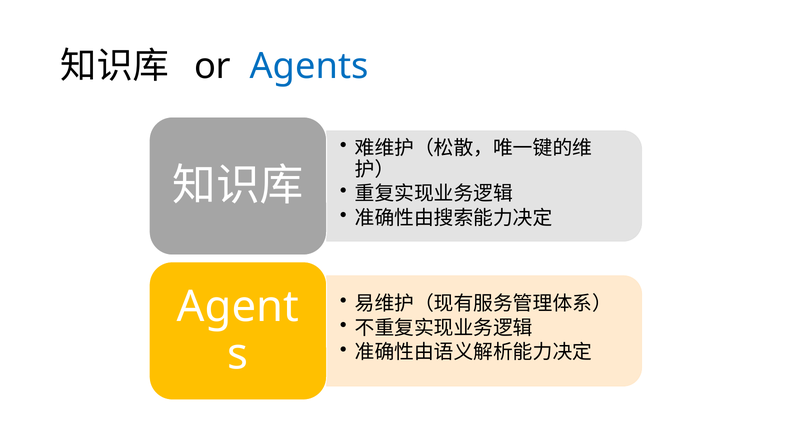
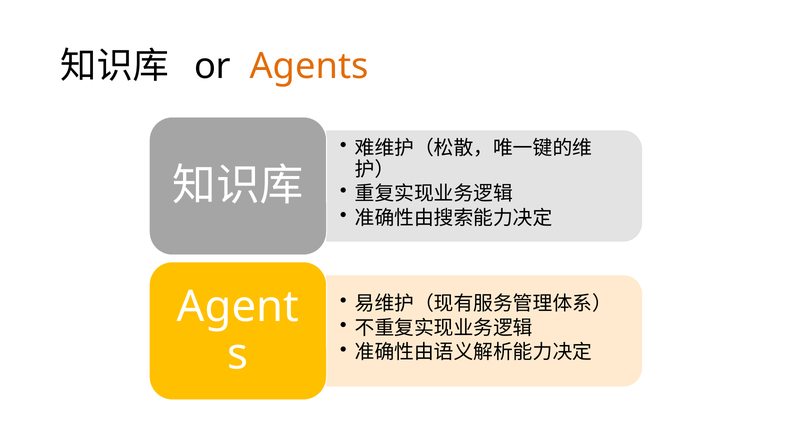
Agents colour: blue -> orange
